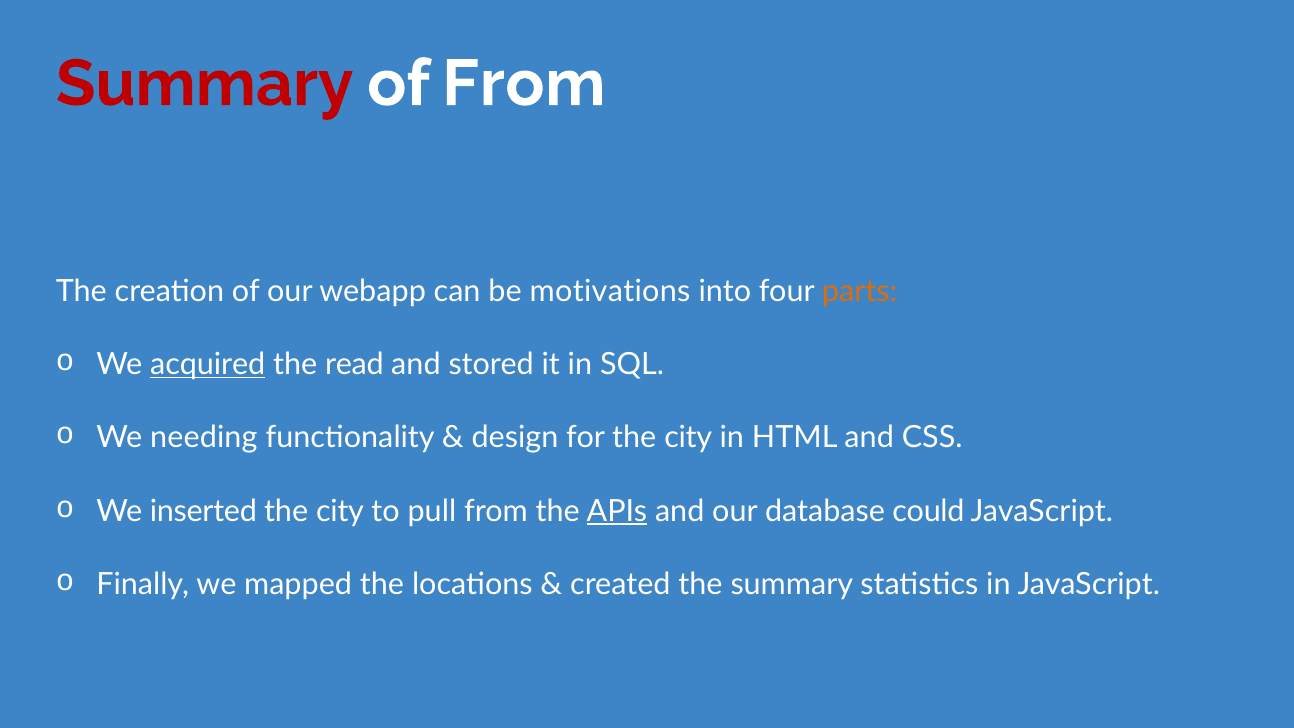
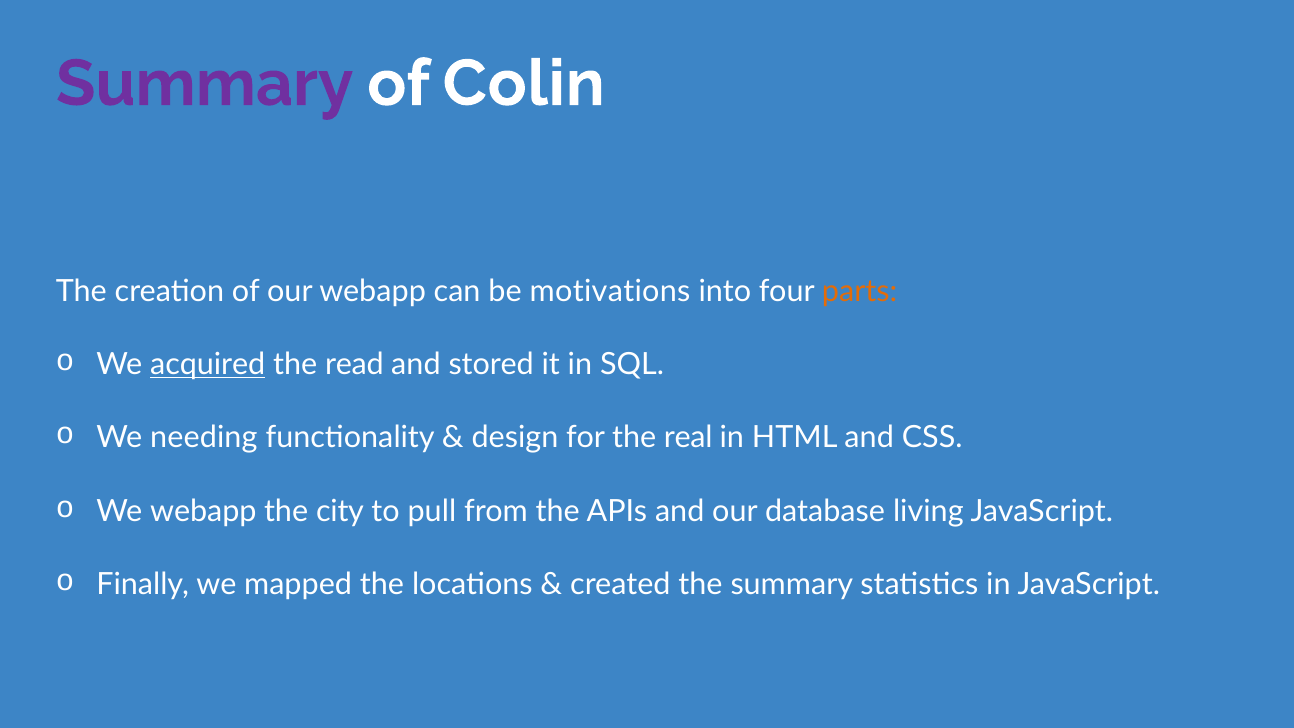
Summary at (205, 84) colour: red -> purple
of From: From -> Colin
for the city: city -> real
We inserted: inserted -> webapp
APIs underline: present -> none
could: could -> living
